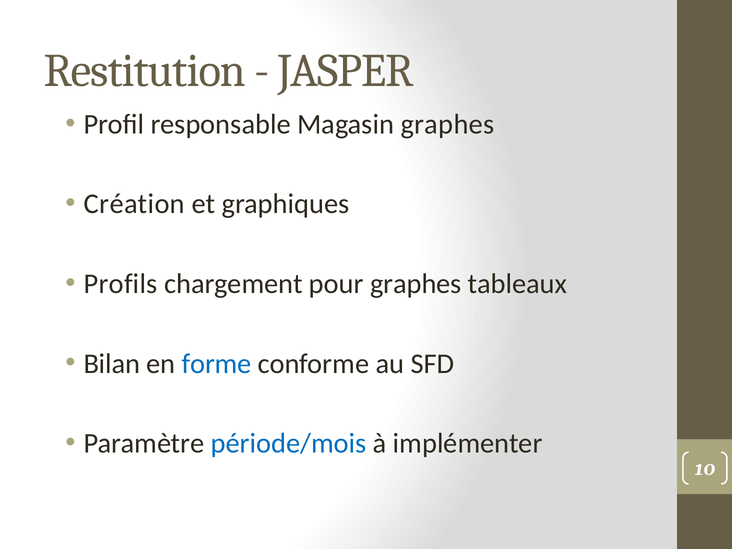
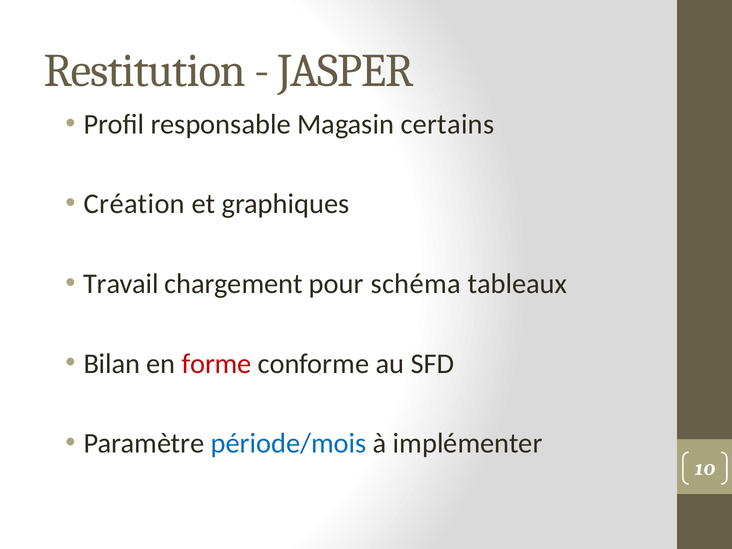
Magasin graphes: graphes -> certains
Profils: Profils -> Travail
pour graphes: graphes -> schéma
forme colour: blue -> red
